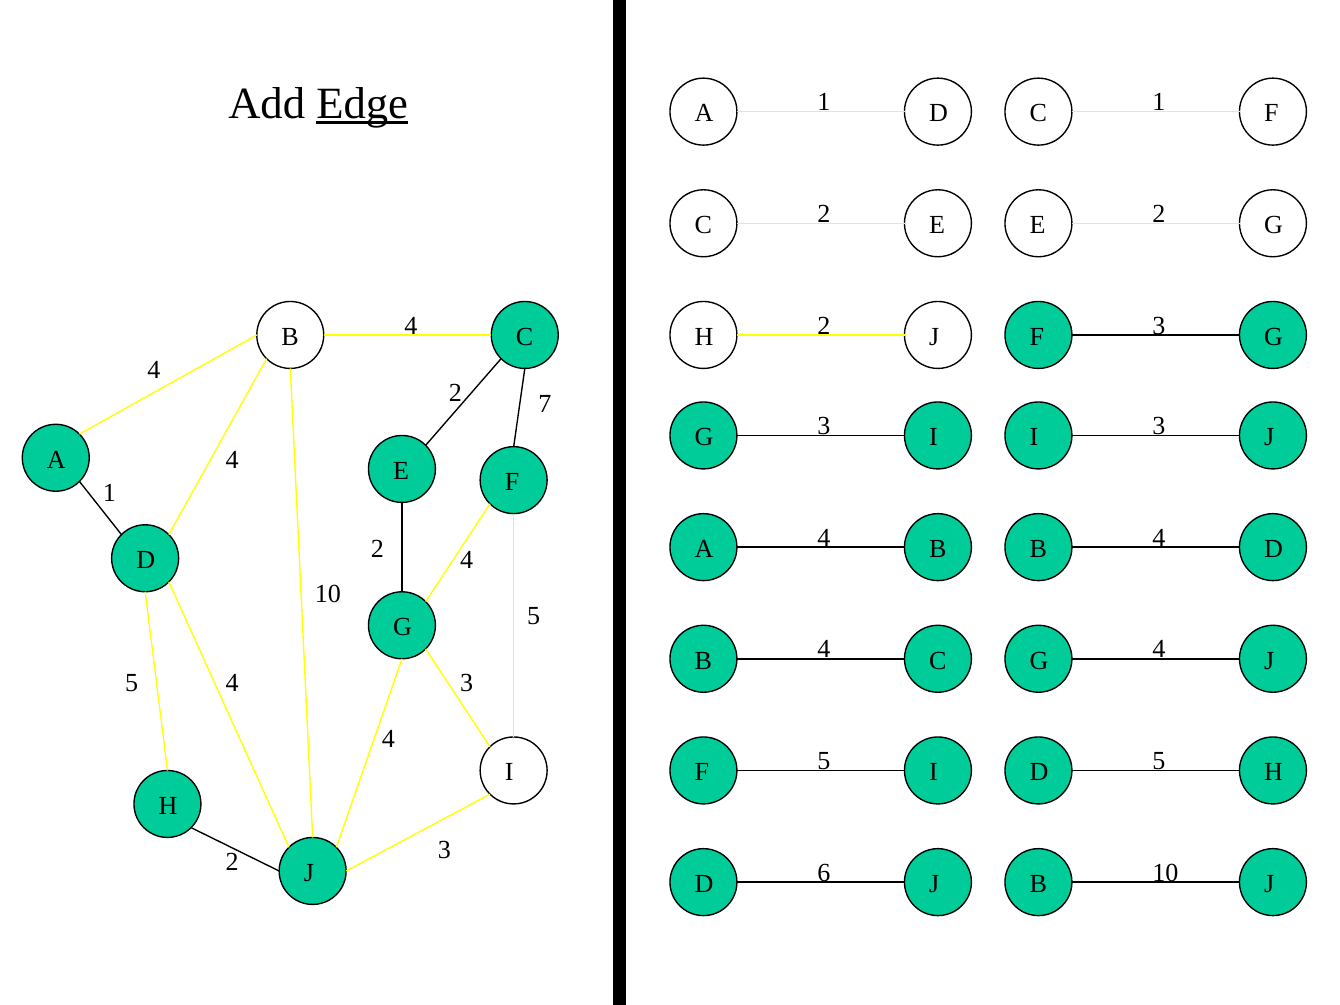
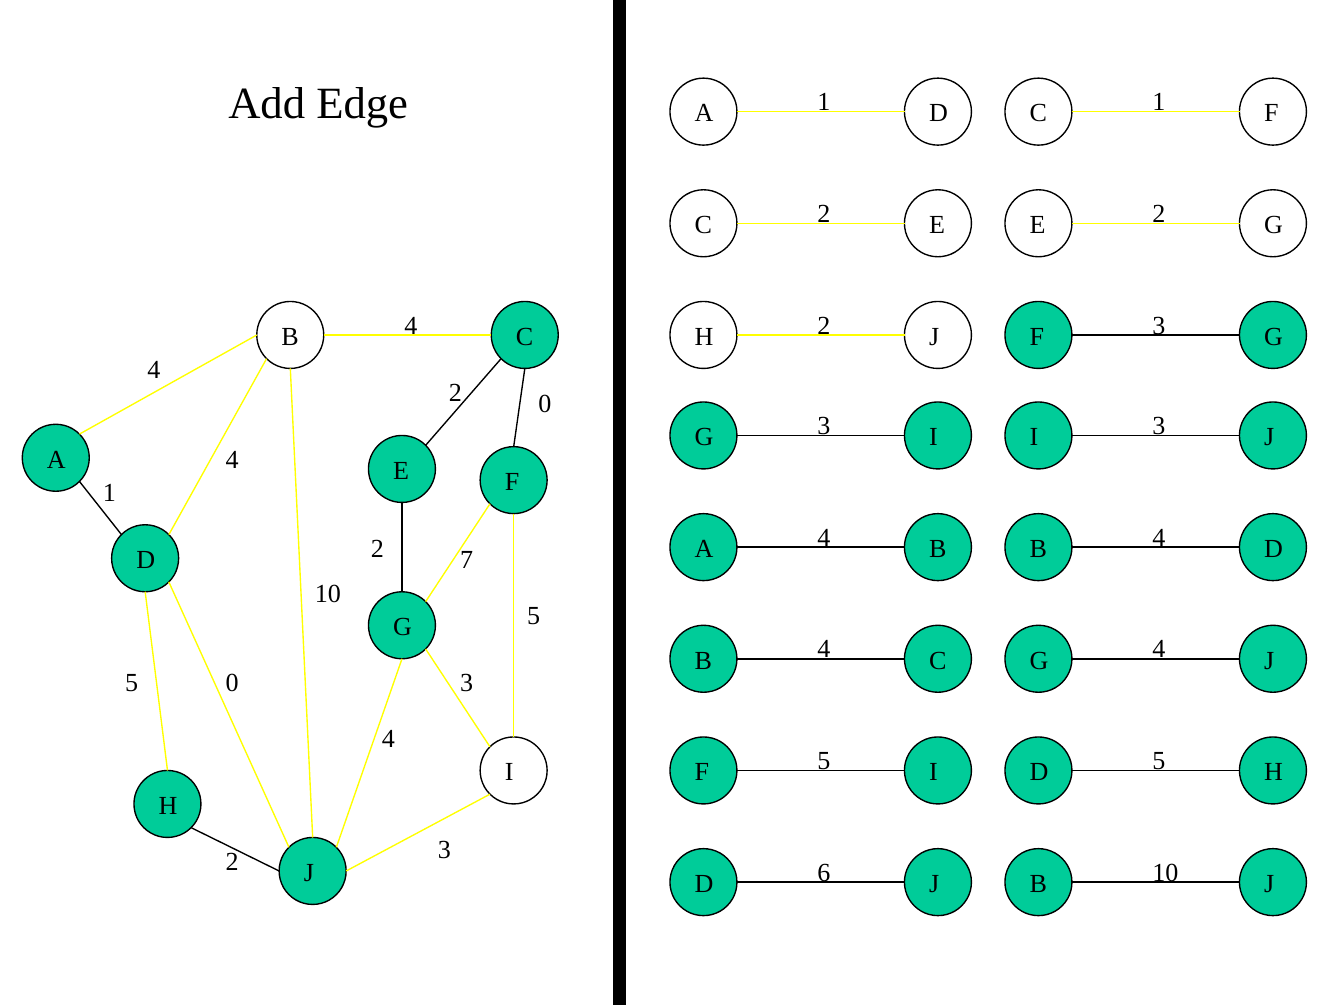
Edge underline: present -> none
2 7: 7 -> 0
2 4: 4 -> 7
4 at (232, 683): 4 -> 0
